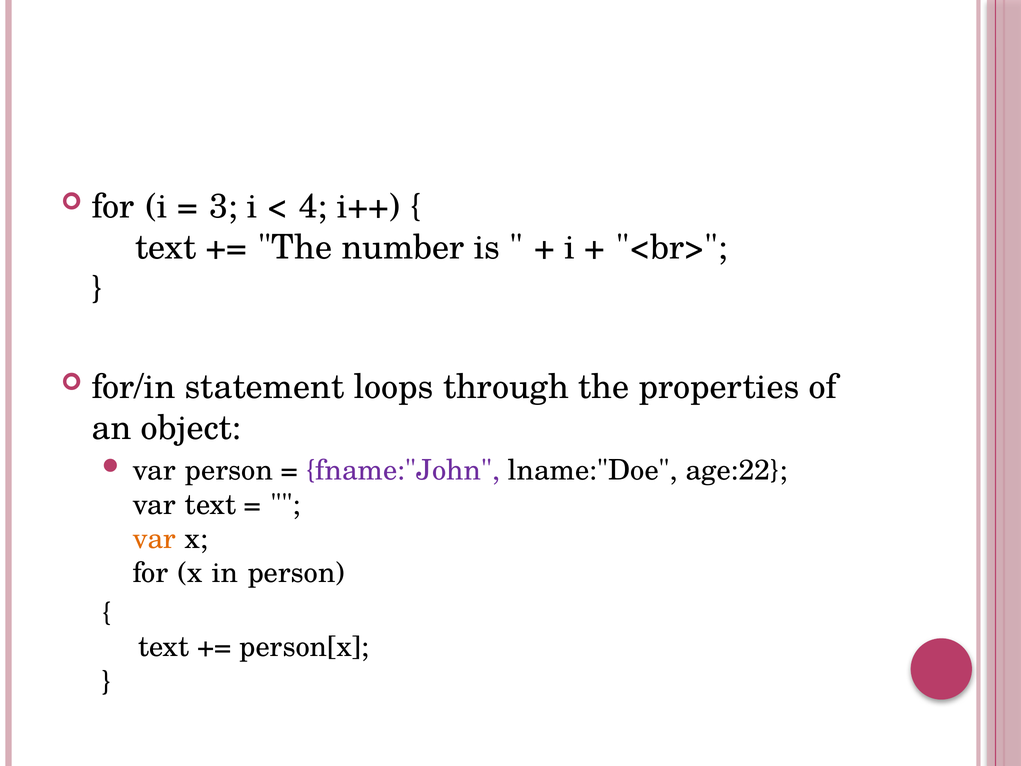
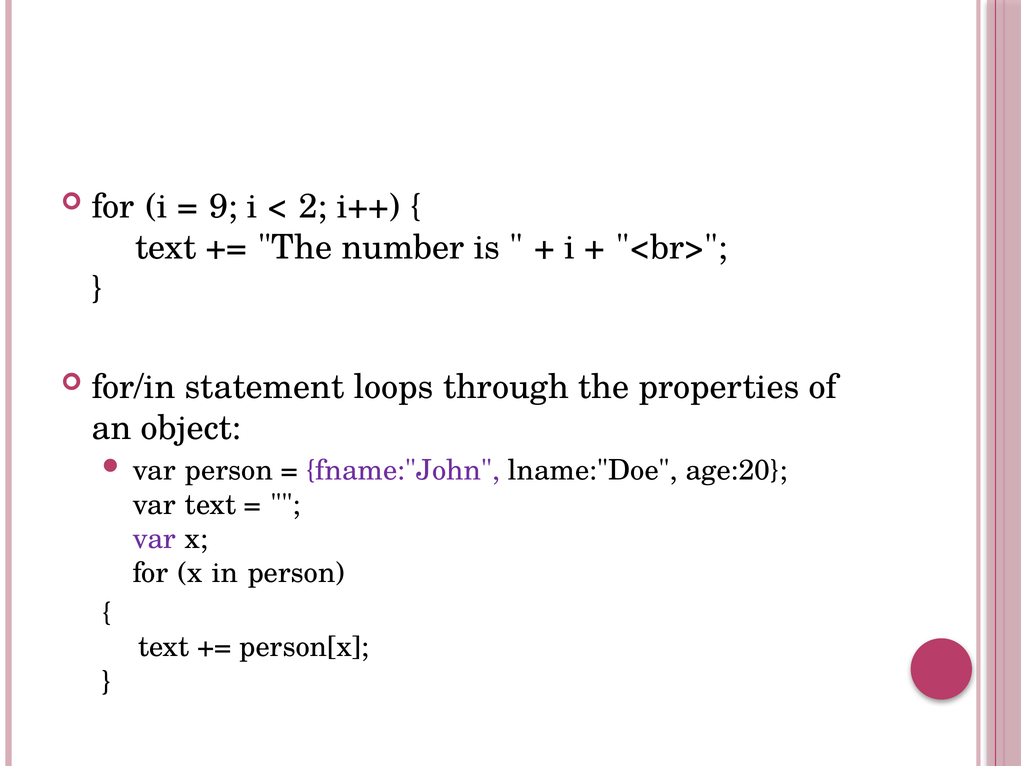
3: 3 -> 9
4: 4 -> 2
age:22: age:22 -> age:20
var at (154, 539) colour: orange -> purple
